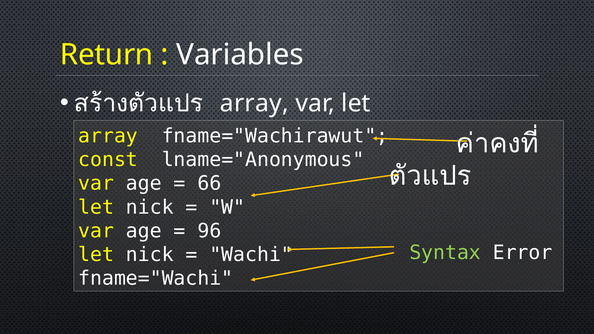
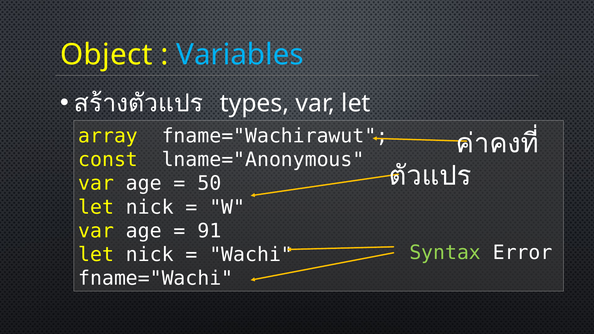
Return: Return -> Object
Variables colour: white -> light blue
array at (254, 103): array -> types
66: 66 -> 50
96: 96 -> 91
